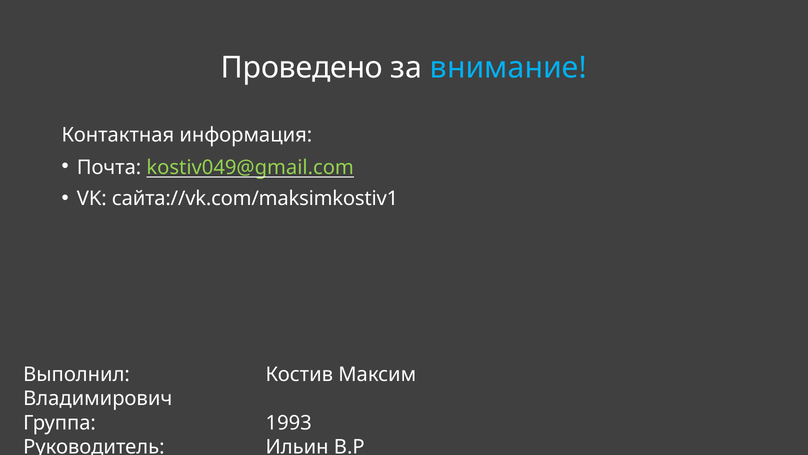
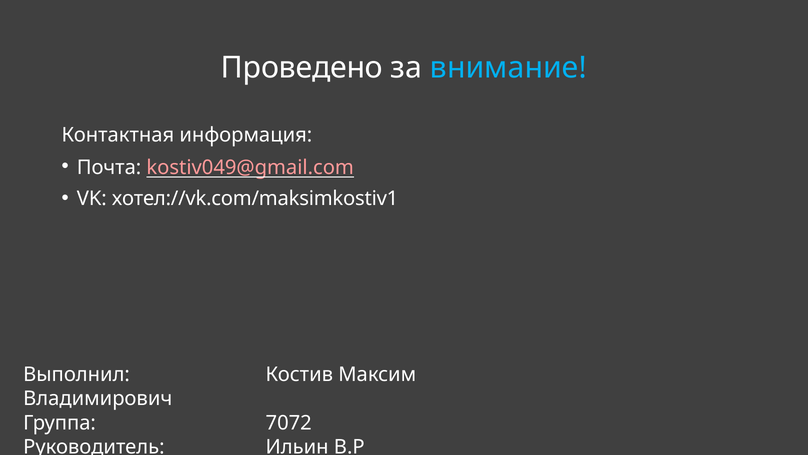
kostiv049@gmail.com colour: light green -> pink
сайта://vk.com/maksimkostiv1: сайта://vk.com/maksimkostiv1 -> хотел://vk.com/maksimkostiv1
1993: 1993 -> 7072
